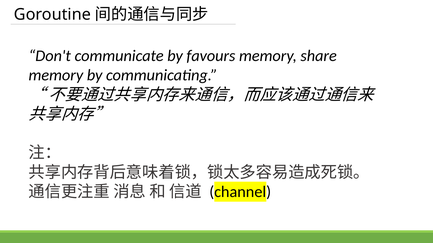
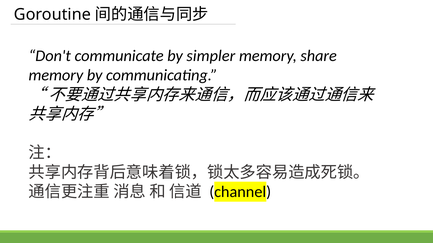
favours: favours -> simpler
